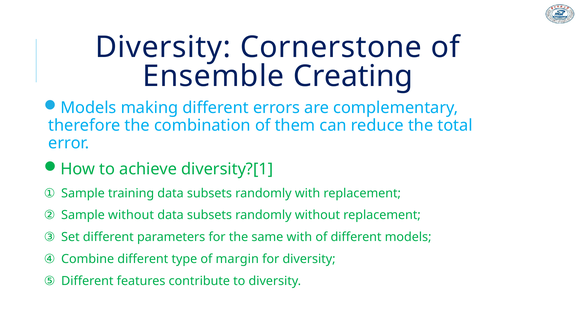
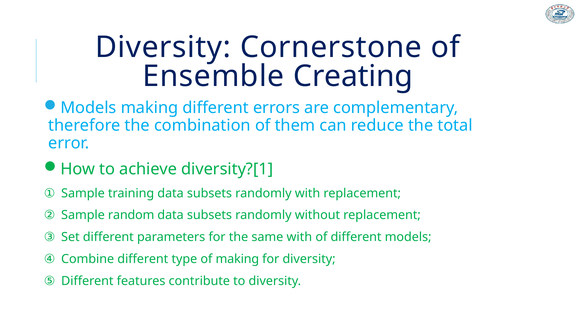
Sample without: without -> random
of margin: margin -> making
